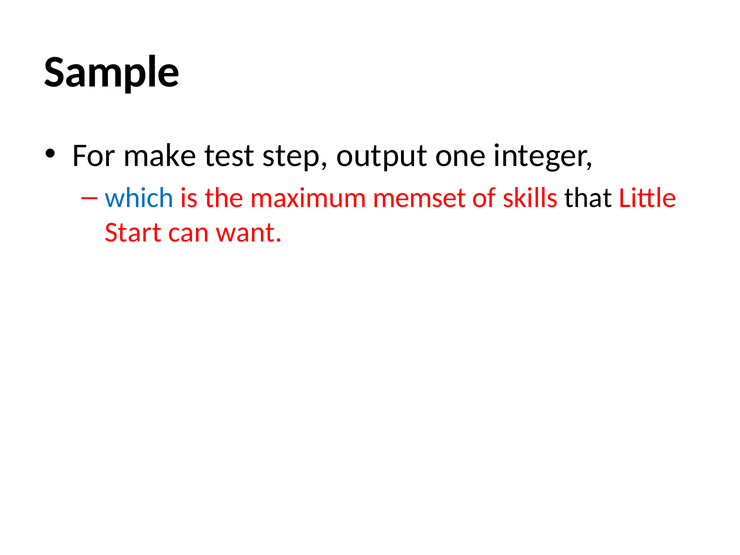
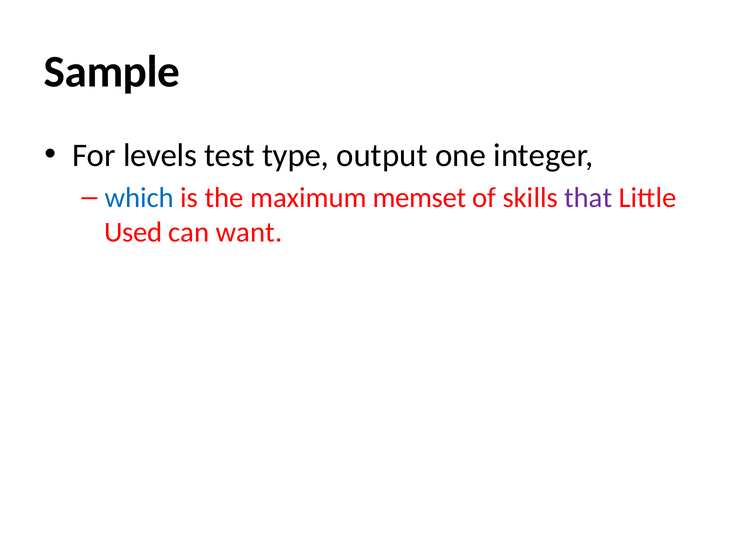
make: make -> levels
step: step -> type
that colour: black -> purple
Start: Start -> Used
